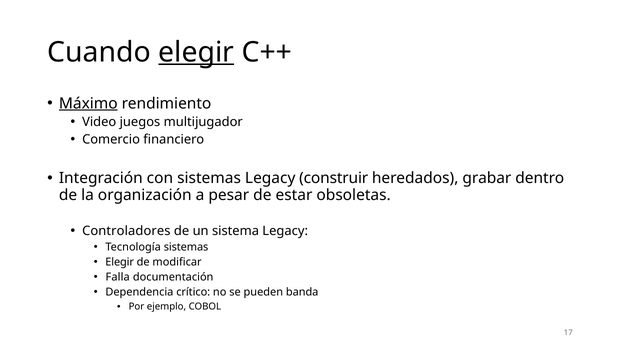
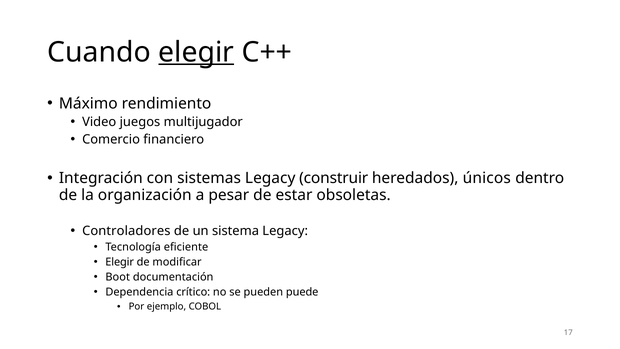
Máximo underline: present -> none
grabar: grabar -> únicos
Tecnología sistemas: sistemas -> eficiente
Falla: Falla -> Boot
banda: banda -> puede
